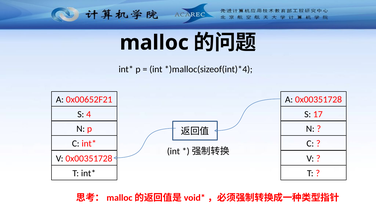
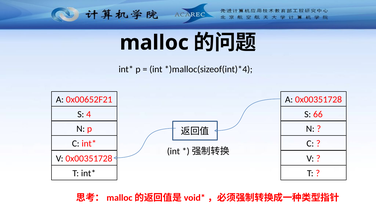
17: 17 -> 66
